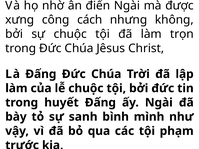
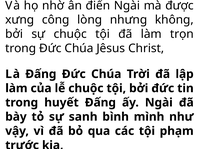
cách: cách -> lòng
